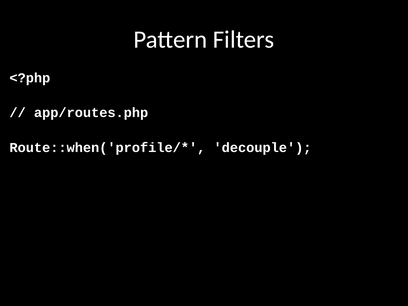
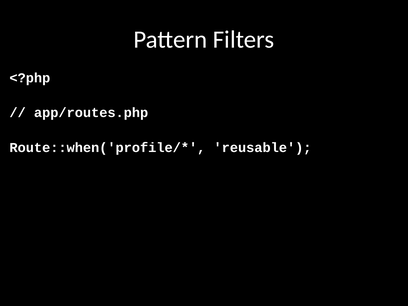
decouple: decouple -> reusable
